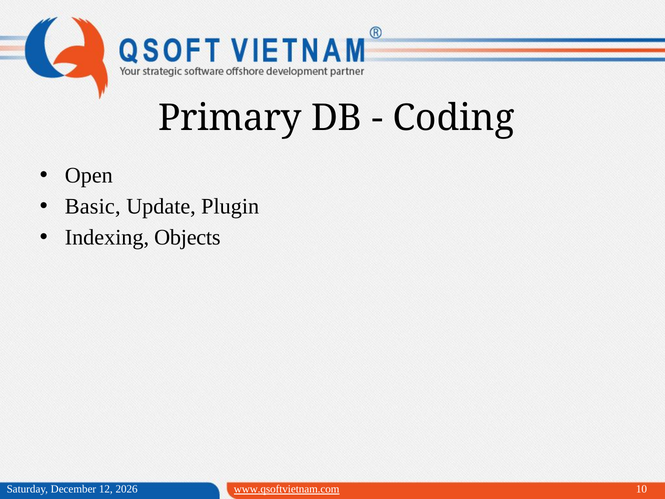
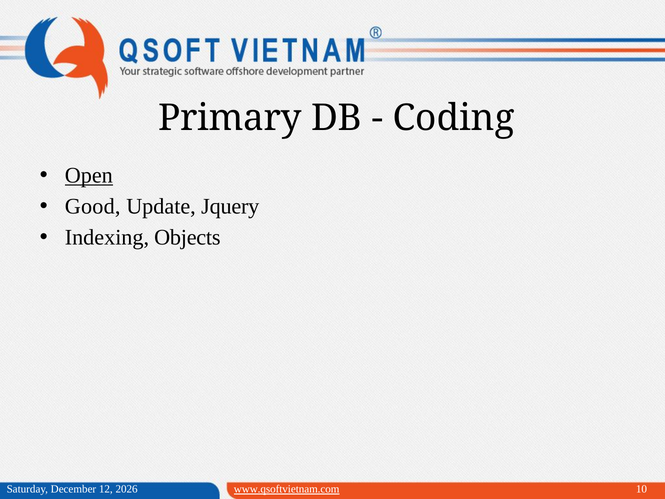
Open underline: none -> present
Basic: Basic -> Good
Plugin: Plugin -> Jquery
